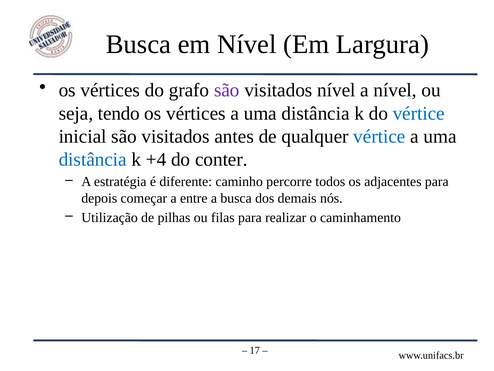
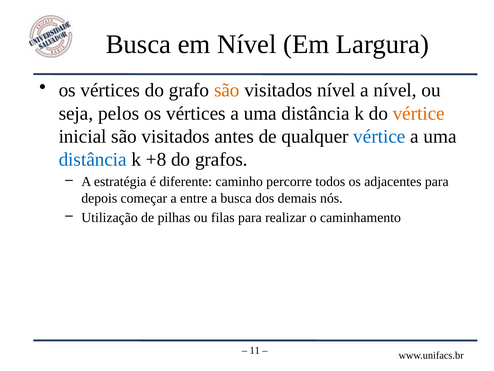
são at (227, 90) colour: purple -> orange
tendo: tendo -> pelos
vértice at (419, 113) colour: blue -> orange
+4: +4 -> +8
conter: conter -> grafos
17: 17 -> 11
